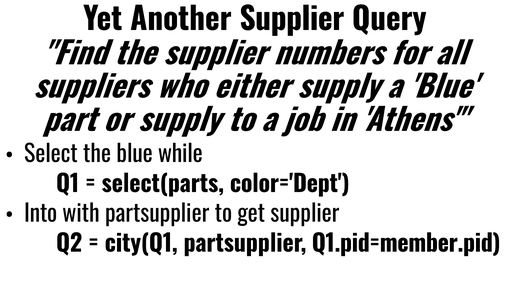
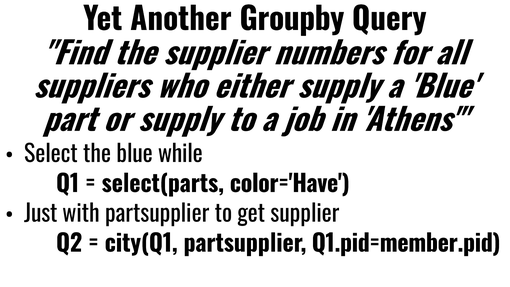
Another Supplier: Supplier -> Groupby
color='Dept: color='Dept -> color='Have
Into: Into -> Just
